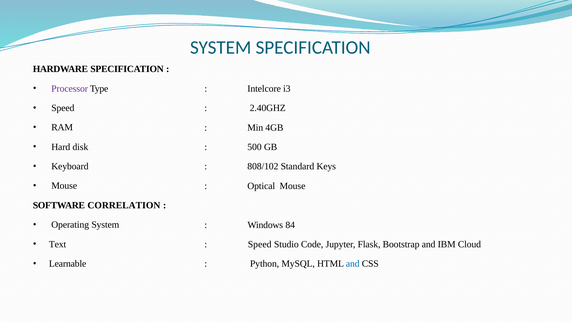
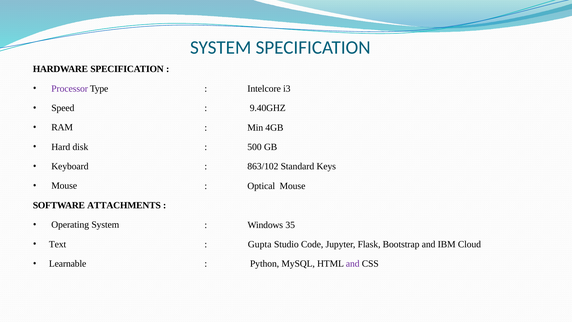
2.40GHZ: 2.40GHZ -> 9.40GHZ
808/102: 808/102 -> 863/102
CORRELATION: CORRELATION -> ATTACHMENTS
84: 84 -> 35
Speed at (260, 244): Speed -> Gupta
and at (353, 264) colour: blue -> purple
